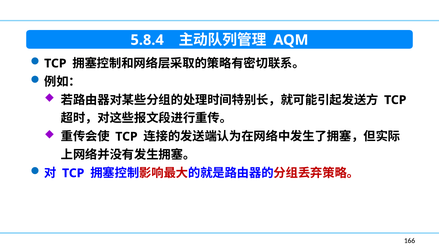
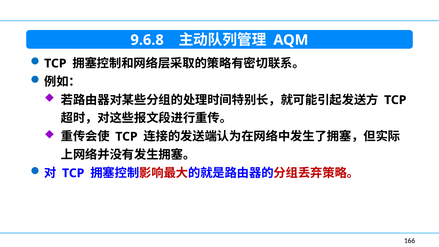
5.8.4: 5.8.4 -> 9.6.8
